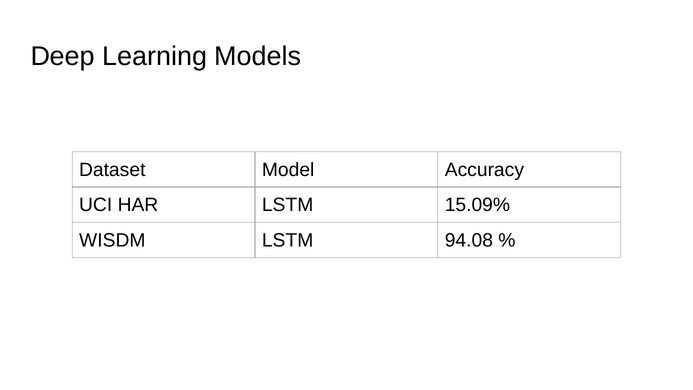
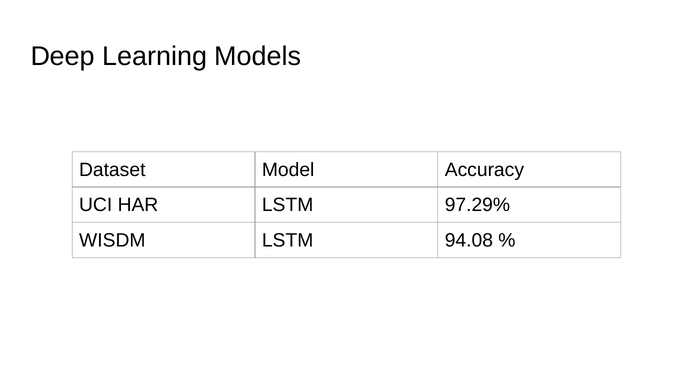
15.09%: 15.09% -> 97.29%
